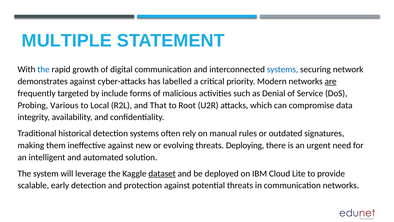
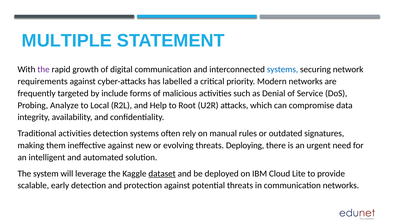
the at (44, 69) colour: blue -> purple
demonstrates: demonstrates -> requirements
are underline: present -> none
Various: Various -> Analyze
That: That -> Help
Traditional historical: historical -> activities
